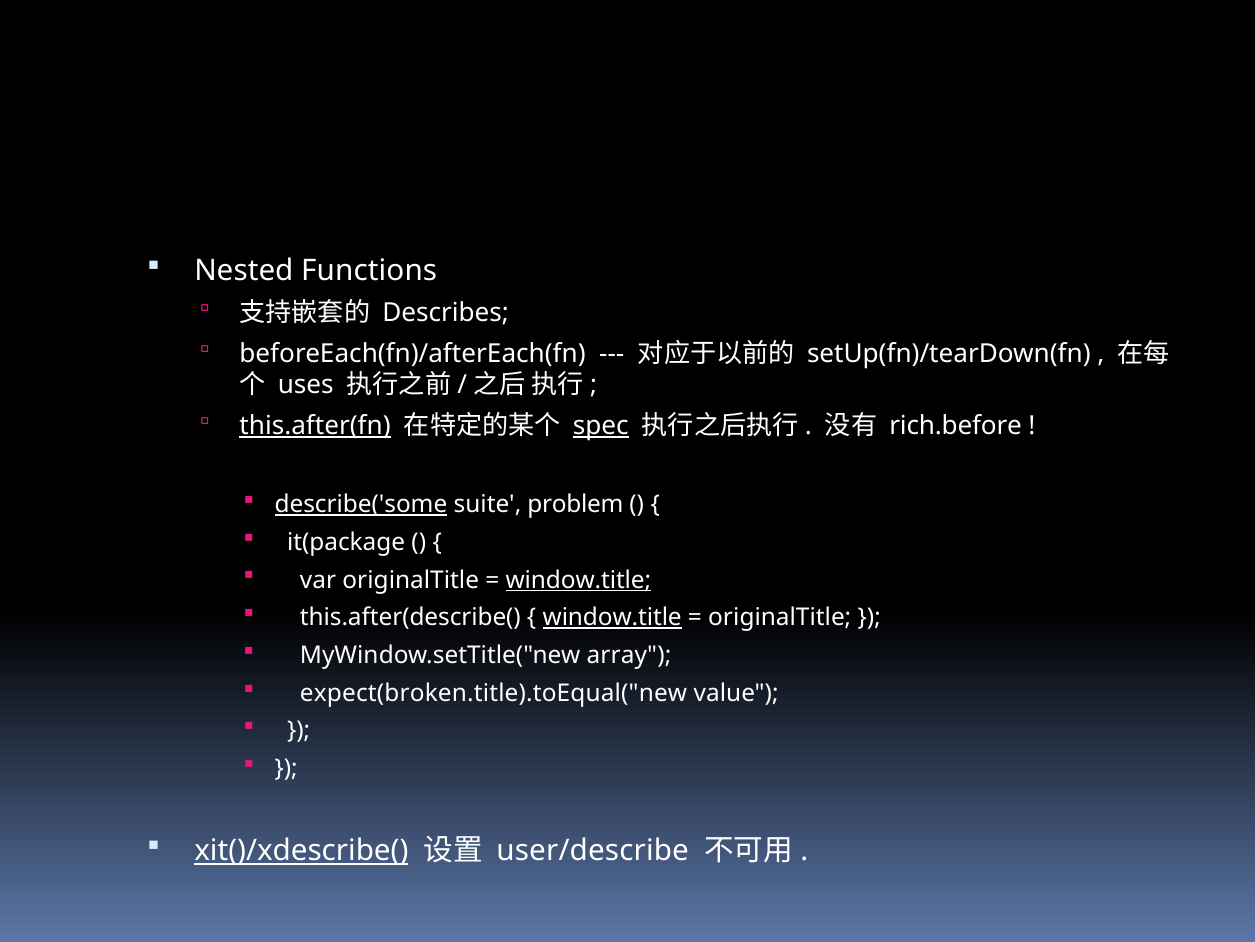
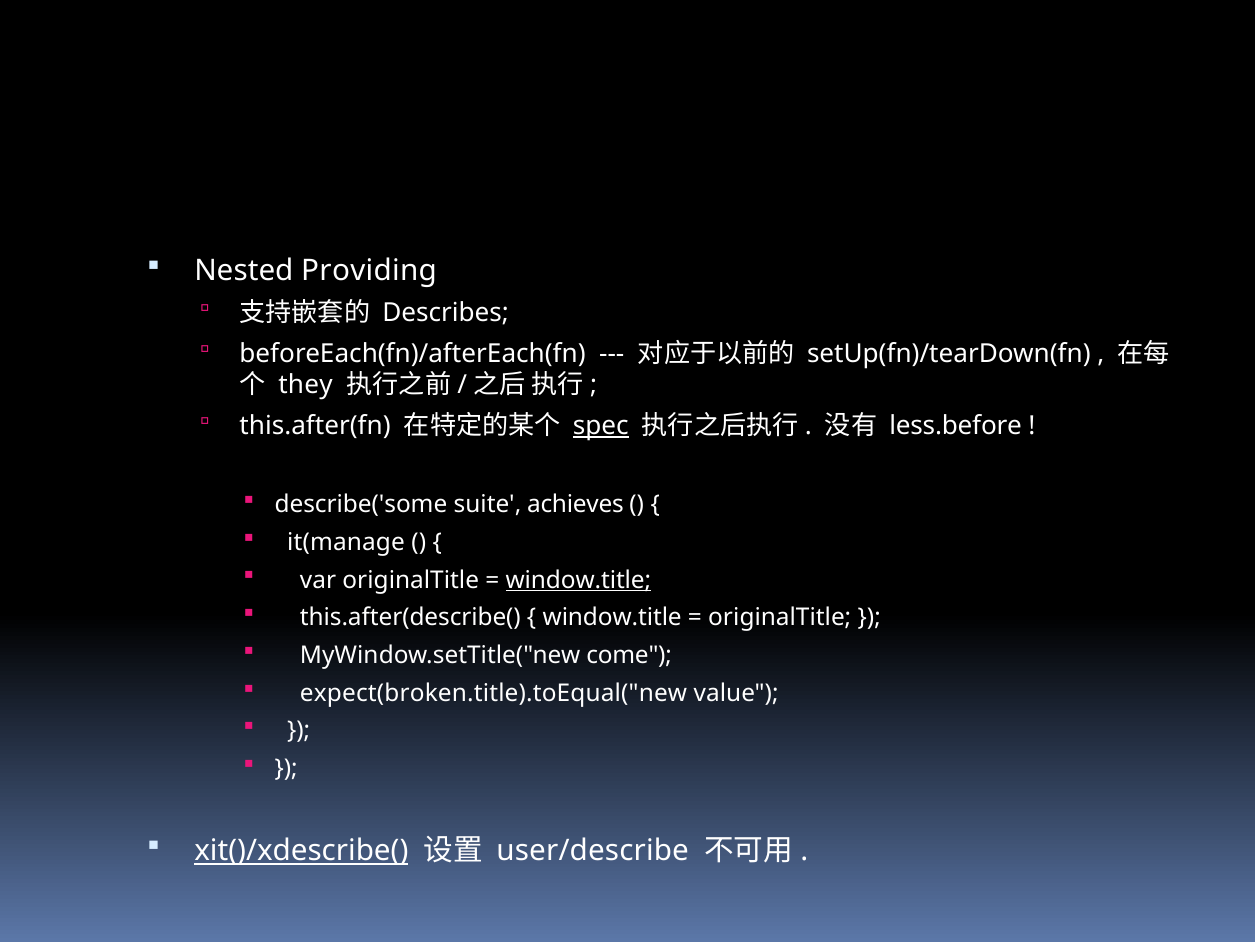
Functions: Functions -> Providing
uses: uses -> they
this.after(fn underline: present -> none
rich.before: rich.before -> less.before
describe('some underline: present -> none
problem: problem -> achieves
it(package: it(package -> it(manage
window.title at (612, 617) underline: present -> none
array: array -> come
